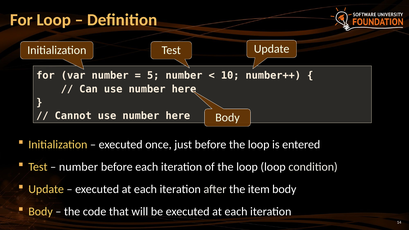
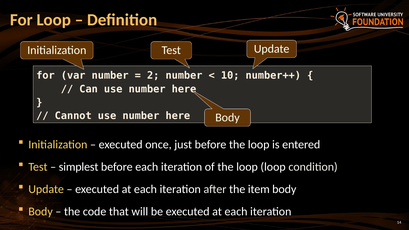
5: 5 -> 2
number at (78, 167): number -> simplest
